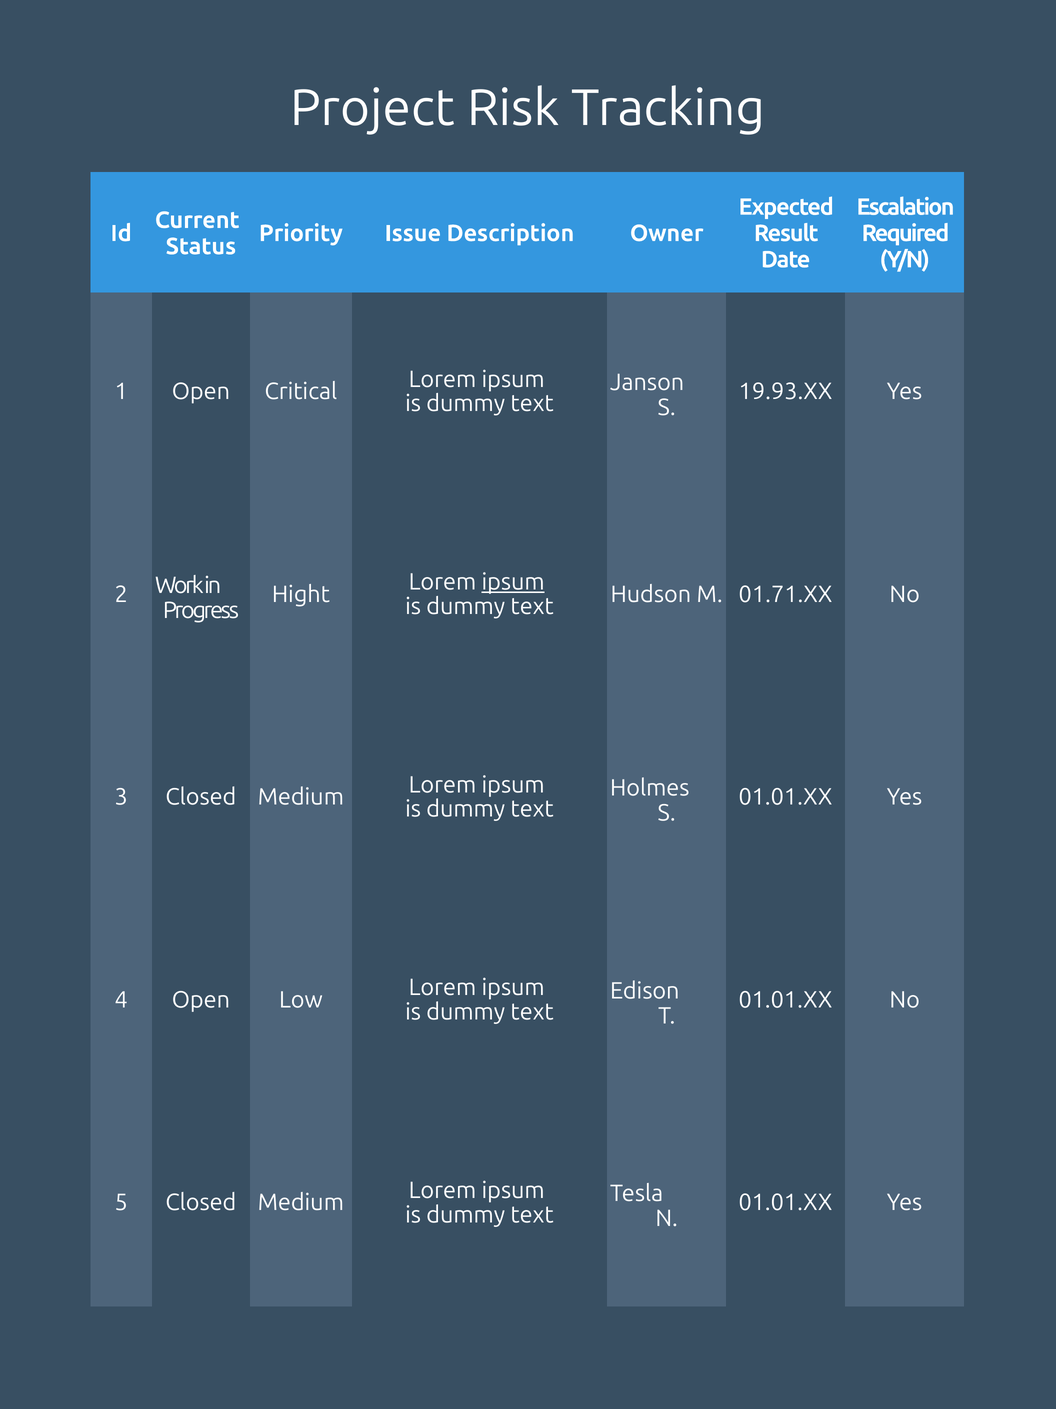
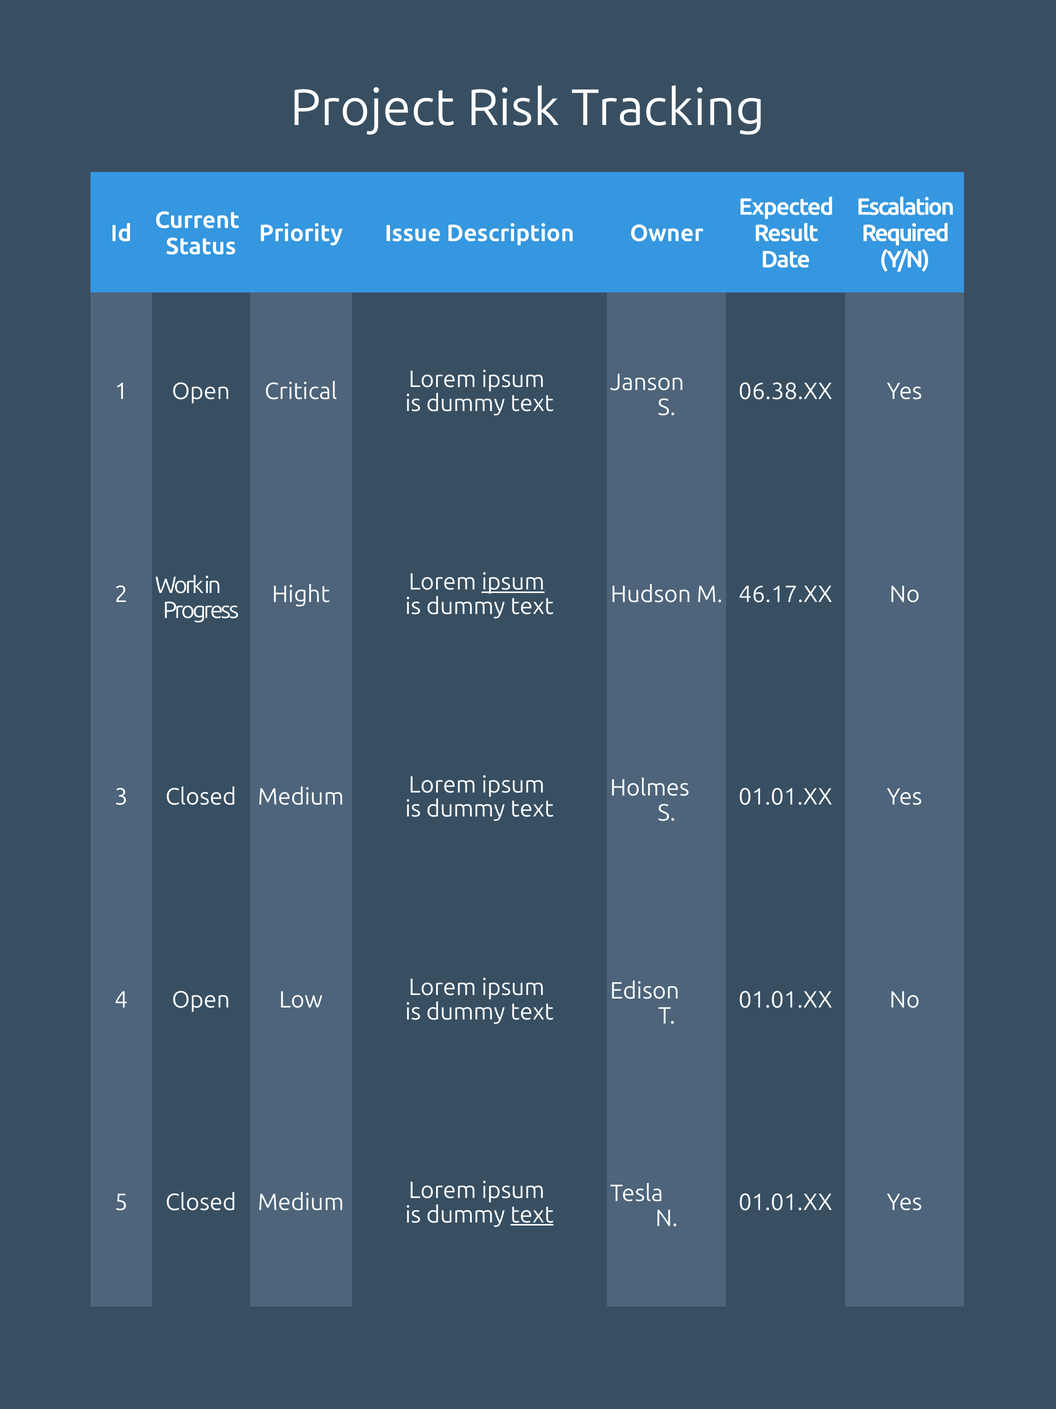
19.93.XX: 19.93.XX -> 06.38.XX
01.71.XX: 01.71.XX -> 46.17.XX
text at (532, 1214) underline: none -> present
